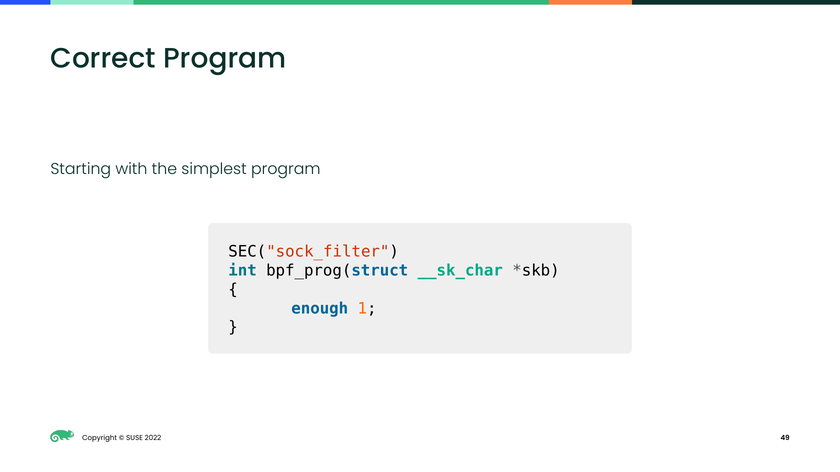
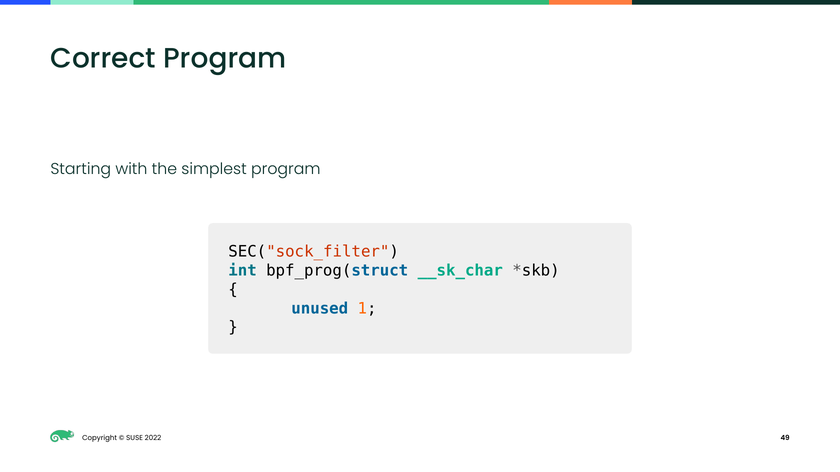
enough: enough -> unused
